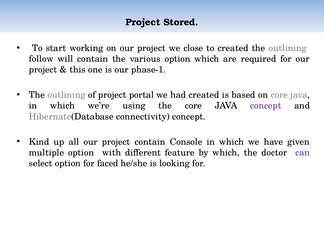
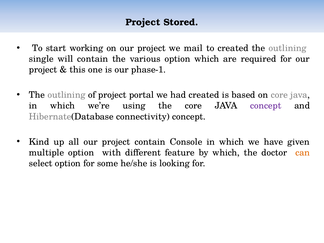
close: close -> mail
follow: follow -> single
can colour: purple -> orange
faced: faced -> some
